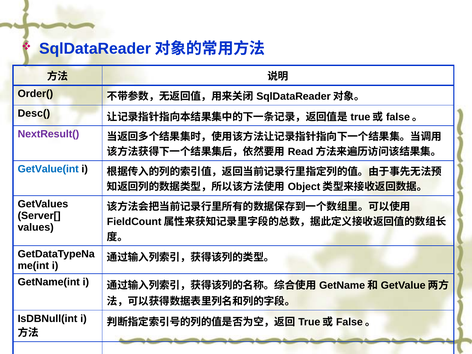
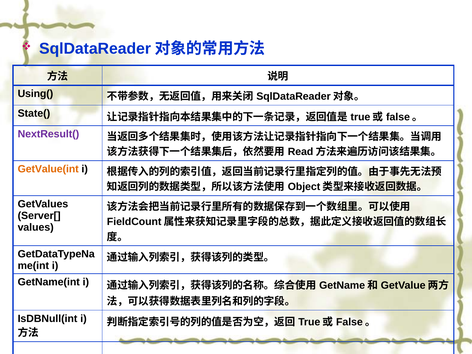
Order(: Order( -> Using(
Desc(: Desc( -> State(
GetValue(int colour: blue -> orange
